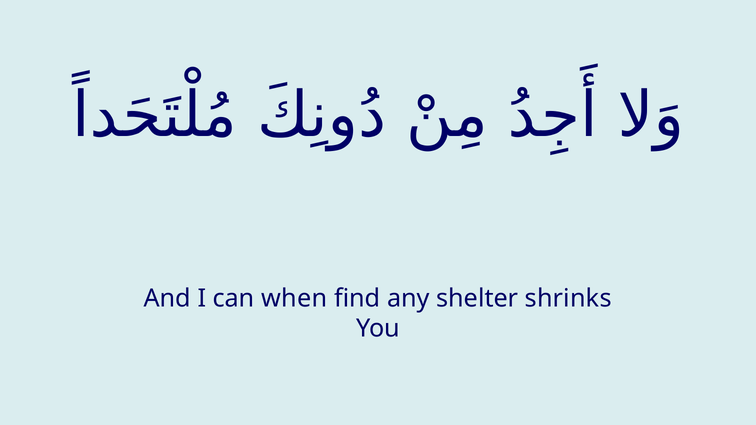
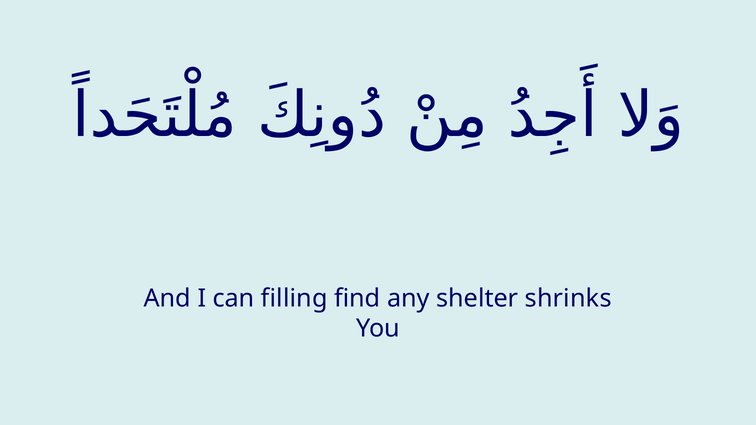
when: when -> filling
